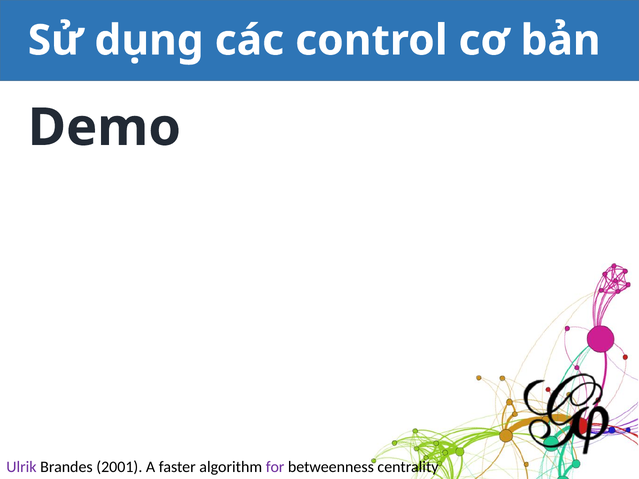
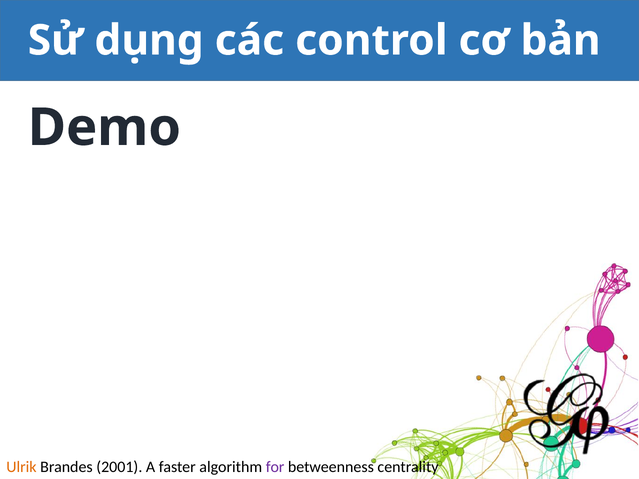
Ulrik colour: purple -> orange
